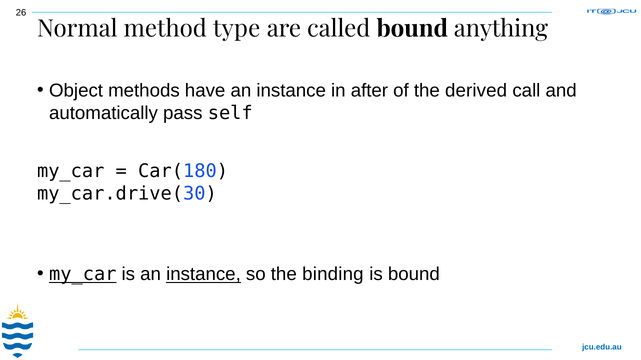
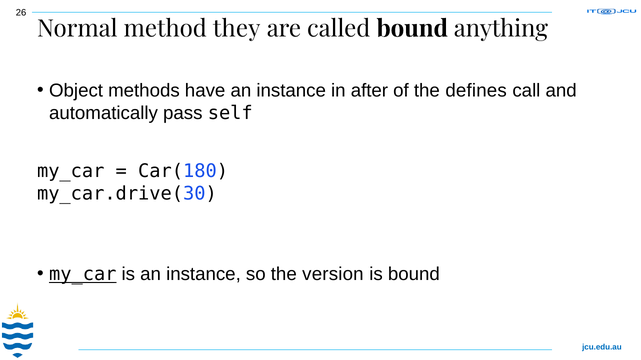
type: type -> they
derived: derived -> defines
instance at (203, 275) underline: present -> none
binding: binding -> version
